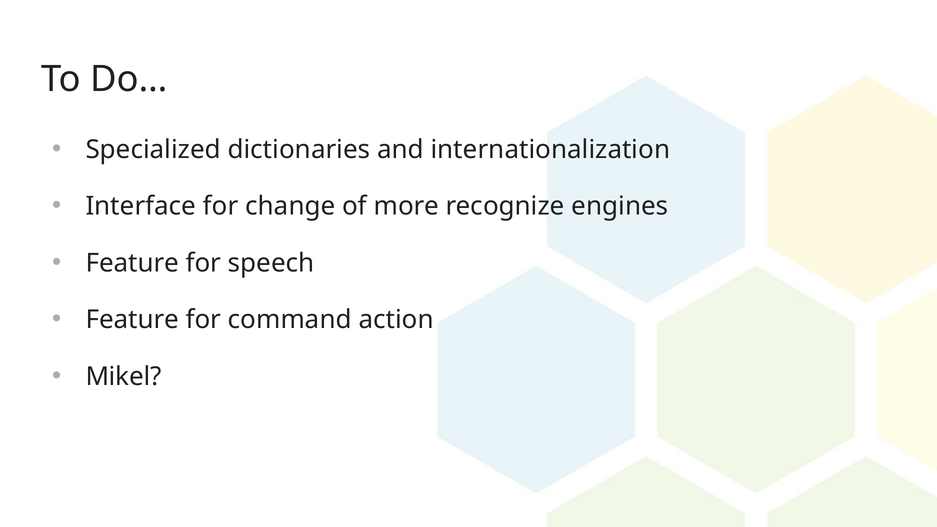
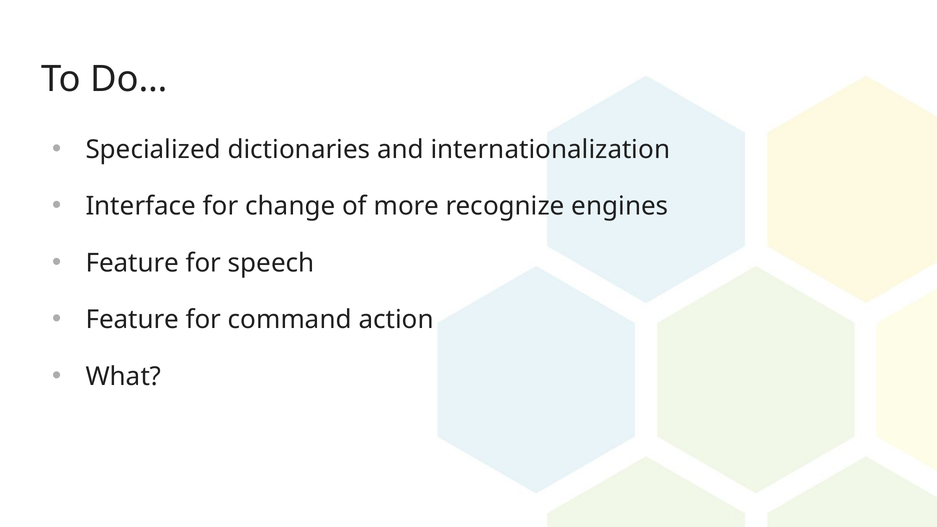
Mikel: Mikel -> What
